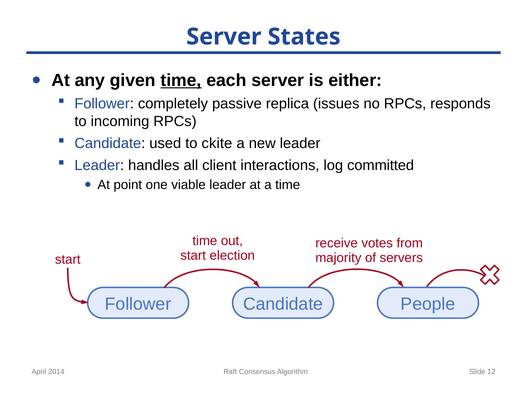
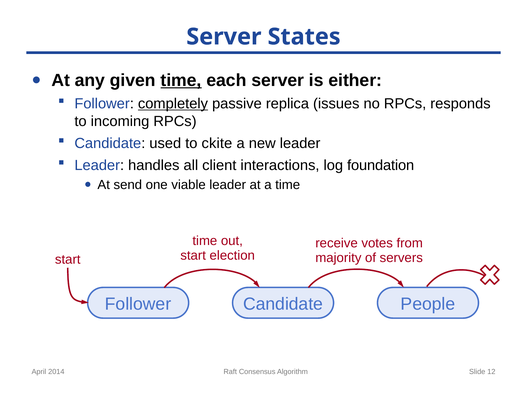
completely underline: none -> present
committed: committed -> foundation
point: point -> send
